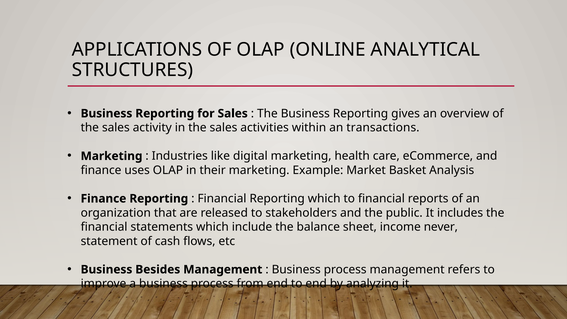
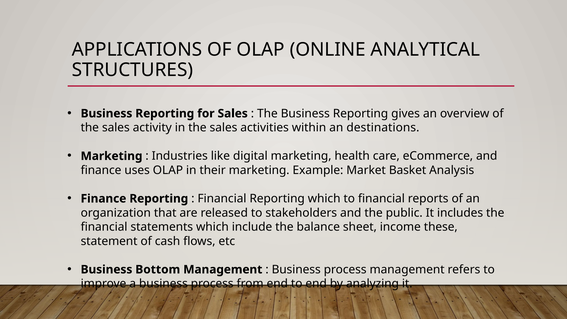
transactions: transactions -> destinations
never: never -> these
Besides: Besides -> Bottom
